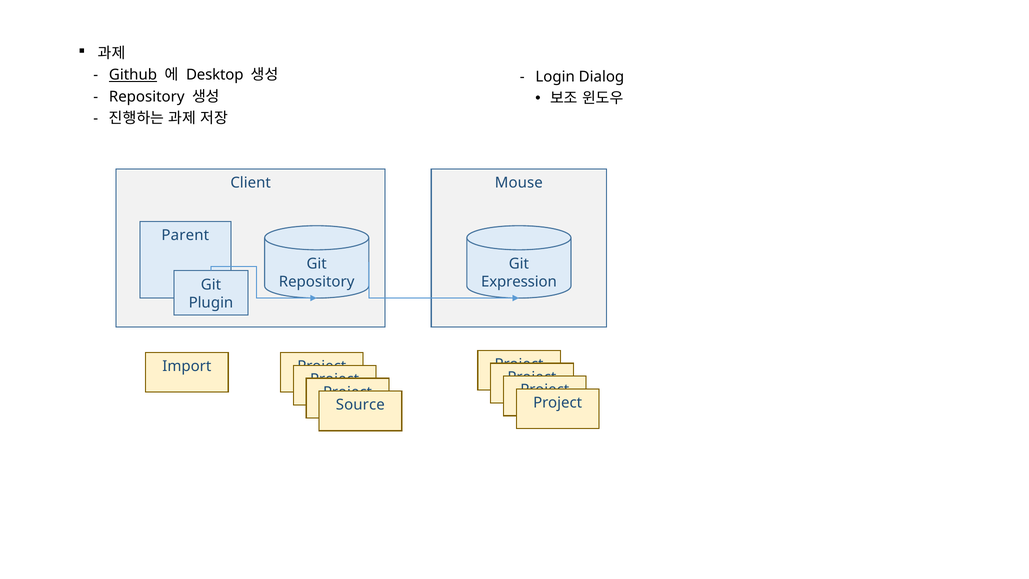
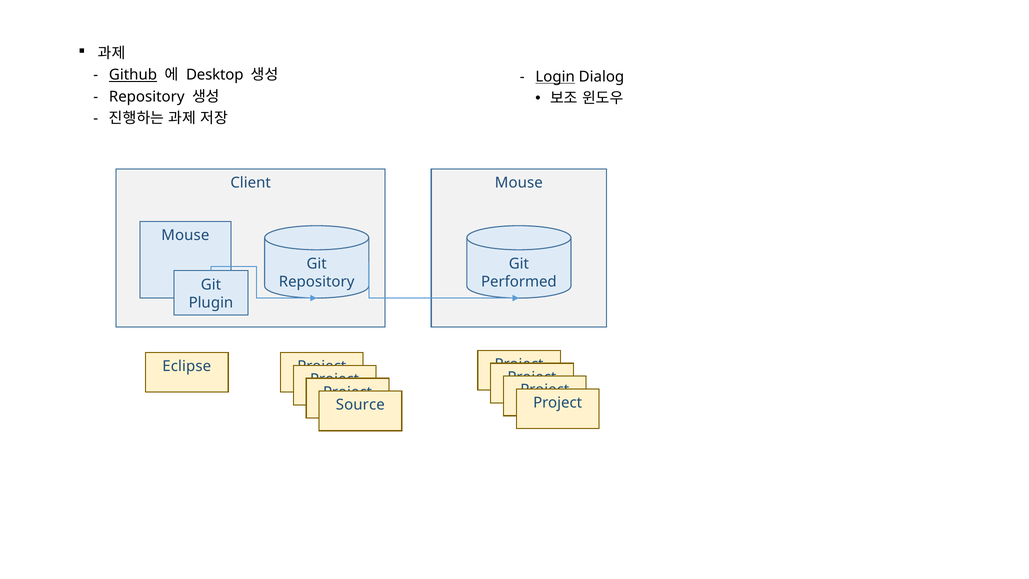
Login underline: none -> present
Parent at (185, 235): Parent -> Mouse
Expression: Expression -> Performed
Import: Import -> Eclipse
